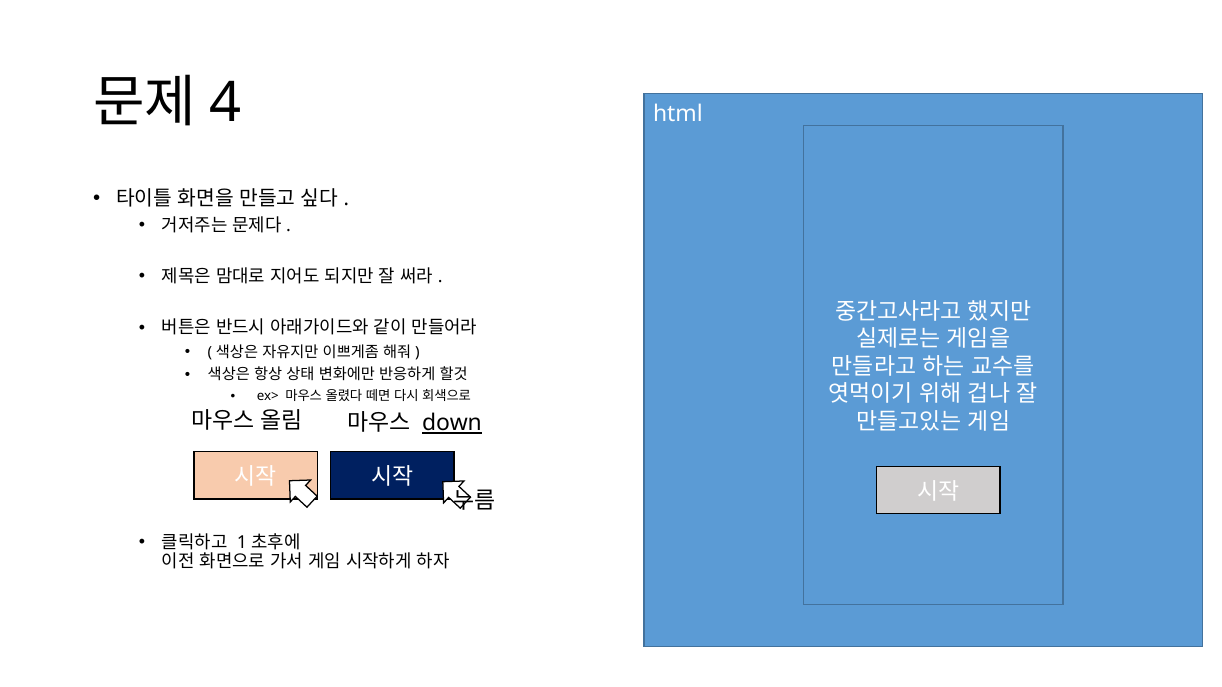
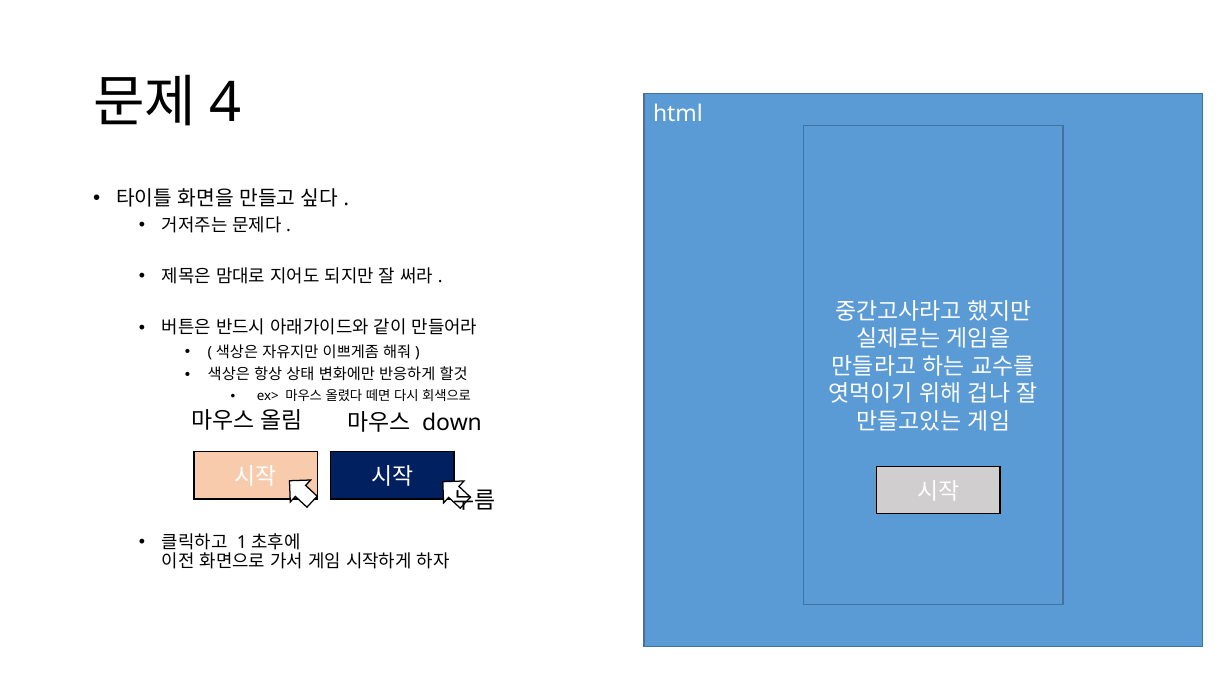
down underline: present -> none
